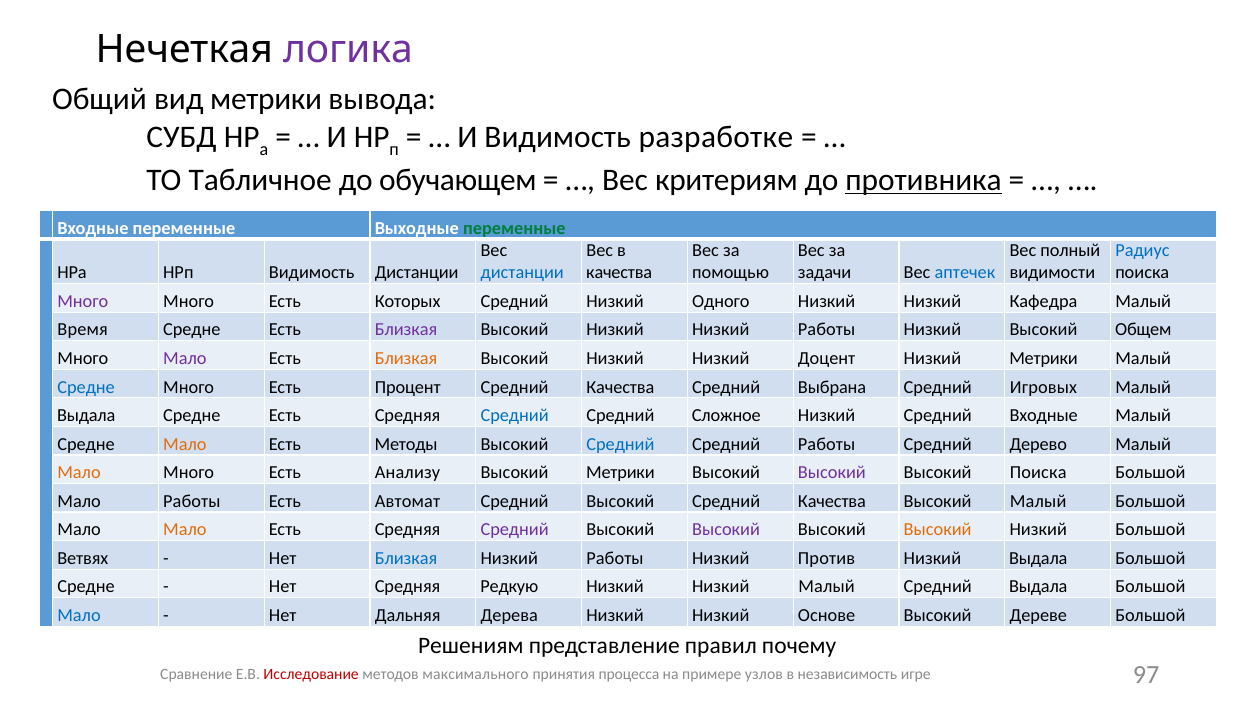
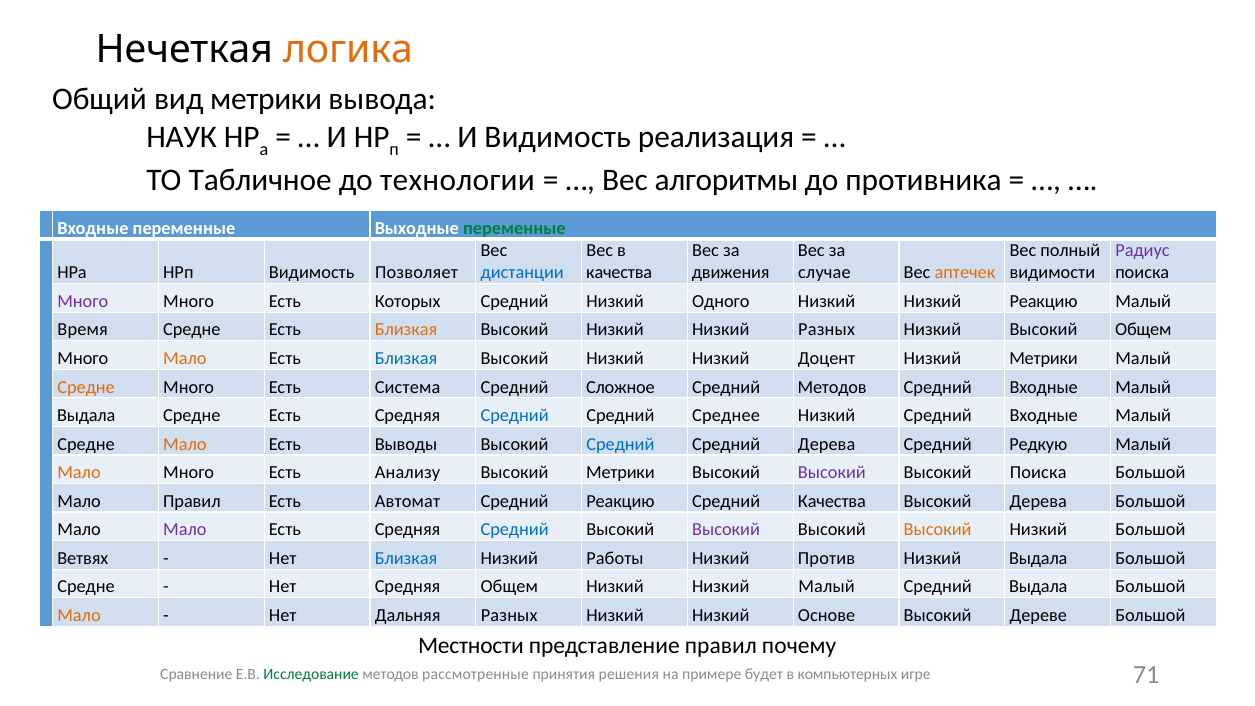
логика colour: purple -> orange
СУБД: СУБД -> НАУК
разработке: разработке -> реализация
обучающем: обучающем -> технологии
критериям: критериям -> алгоритмы
противника underline: present -> none
Радиус colour: blue -> purple
Видимость Дистанции: Дистанции -> Позволяет
помощью: помощью -> движения
задачи: задачи -> случае
аптечек colour: blue -> orange
Низкий Кафедра: Кафедра -> Реакцию
Близкая at (406, 330) colour: purple -> orange
Низкий Низкий Работы: Работы -> Разных
Мало at (185, 358) colour: purple -> orange
Близкая at (406, 358) colour: orange -> blue
Средне at (86, 387) colour: blue -> orange
Процент: Процент -> Система
Качества at (620, 387): Качества -> Сложное
Средний Выбрана: Выбрана -> Методов
Игровых at (1043, 387): Игровых -> Входные
Сложное: Сложное -> Среднее
Методы: Методы -> Выводы
Средний Работы: Работы -> Дерева
Дерево: Дерево -> Редкую
Мало Работы: Работы -> Правил
Высокий at (620, 501): Высокий -> Реакцию
Высокий Малый: Малый -> Дерева
Мало at (185, 530) colour: orange -> purple
Средний at (515, 530) colour: purple -> blue
Средняя Редкую: Редкую -> Общем
Мало at (79, 615) colour: blue -> orange
Дальняя Дерева: Дерева -> Разных
Решениям: Решениям -> Местности
Исследование colour: red -> green
максимального: максимального -> рассмотренные
процесса: процесса -> решения
узлов: узлов -> будет
независимость: независимость -> компьютерных
97: 97 -> 71
